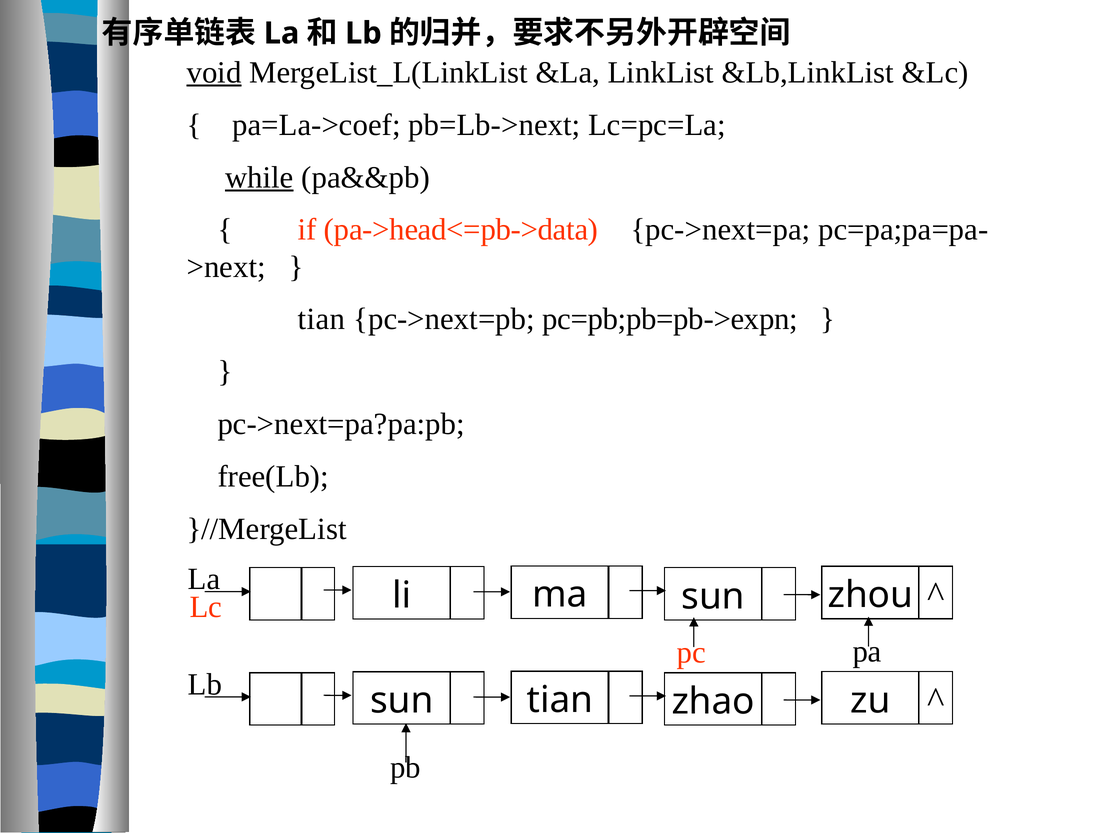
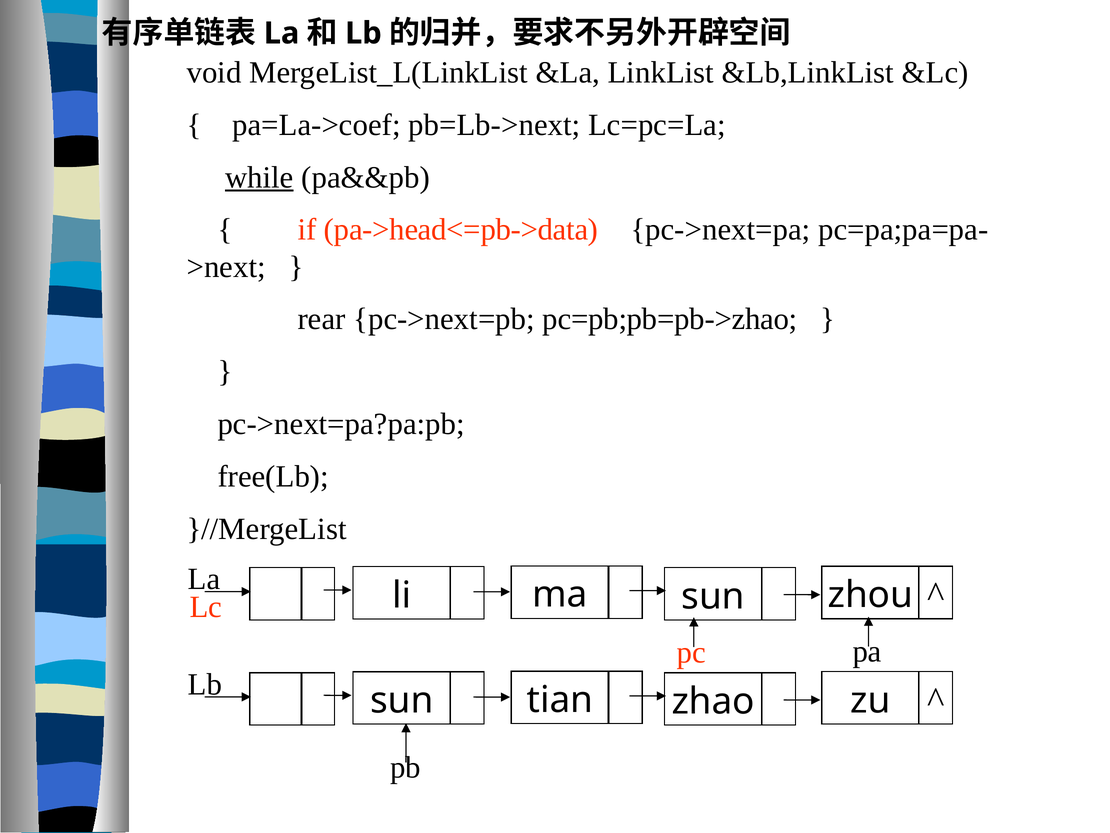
void underline: present -> none
tian at (321, 319): tian -> rear
pc=pb;pb=pb->expn: pc=pb;pb=pb->expn -> pc=pb;pb=pb->zhao
